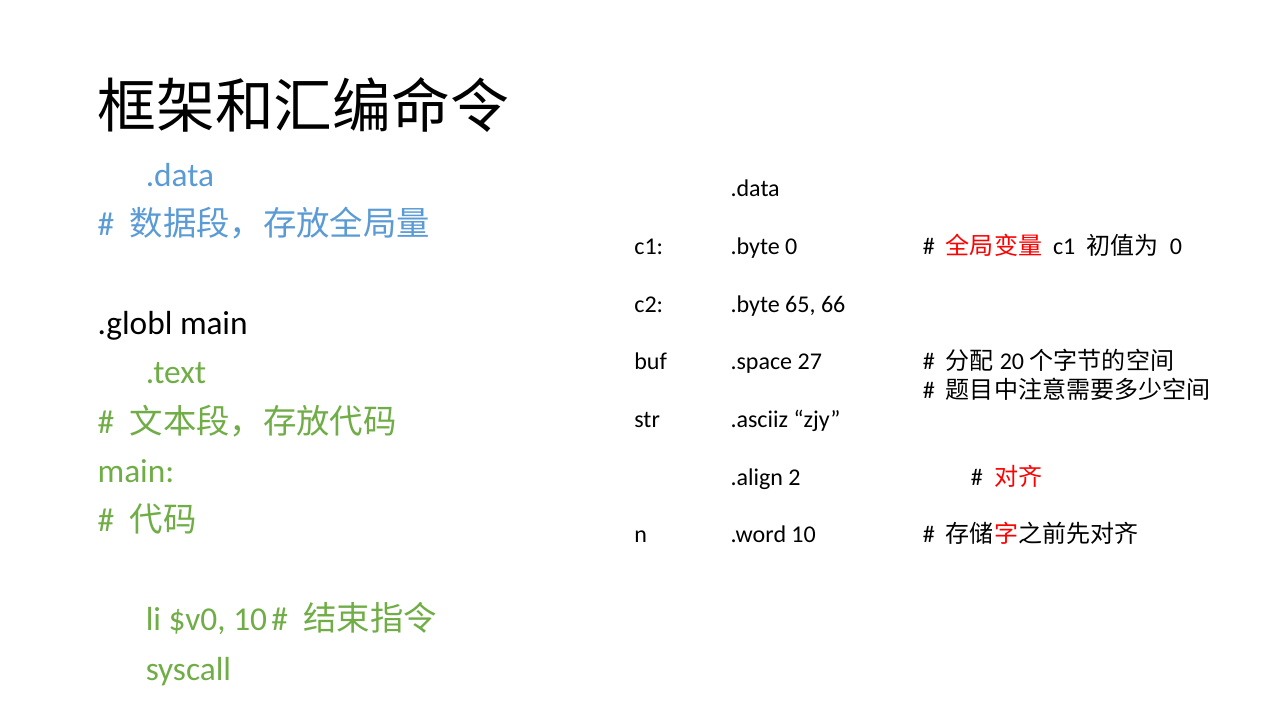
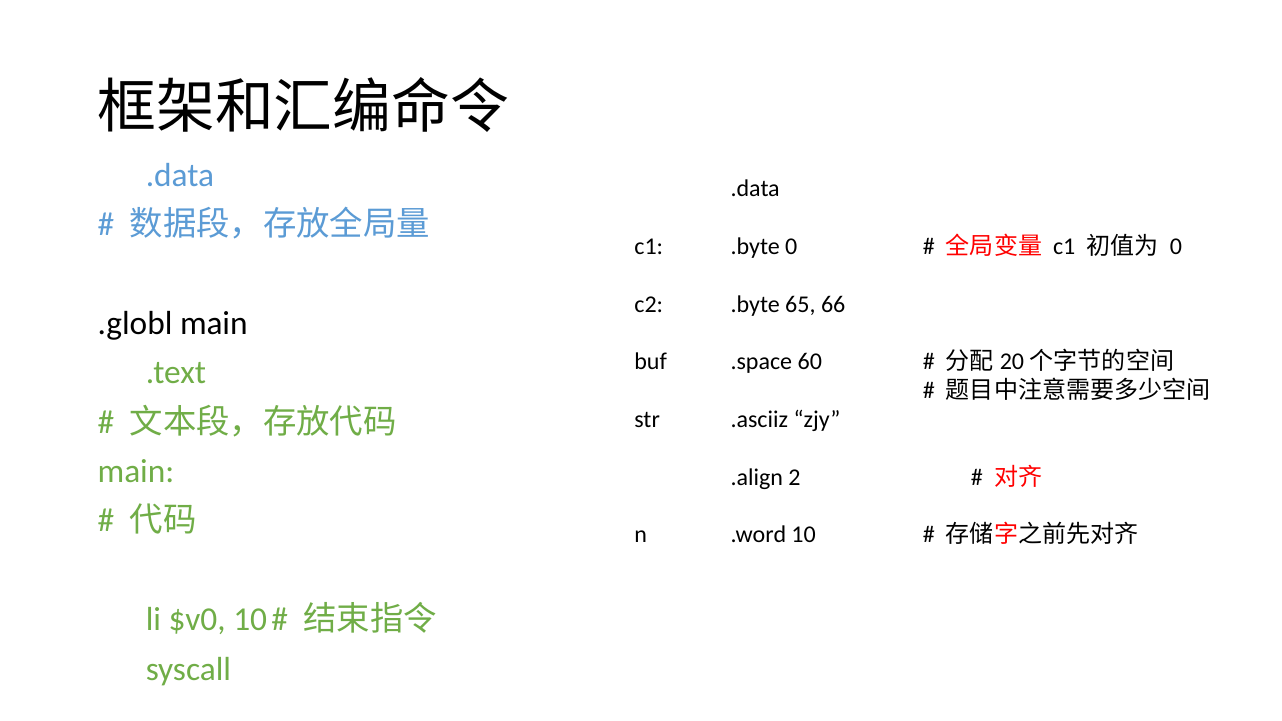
27: 27 -> 60
